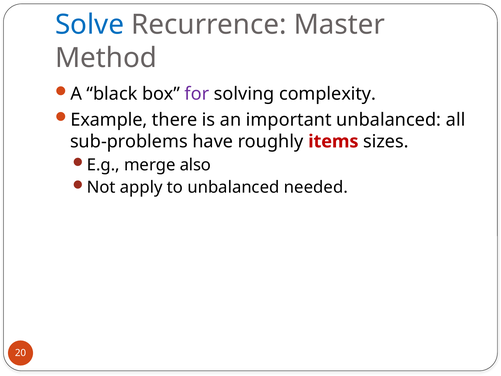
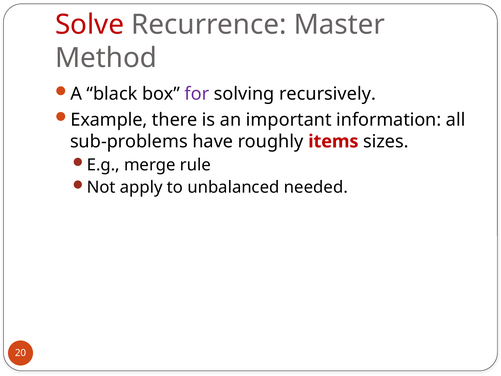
Solve colour: blue -> red
complexity: complexity -> recursively
important unbalanced: unbalanced -> information
also: also -> rule
